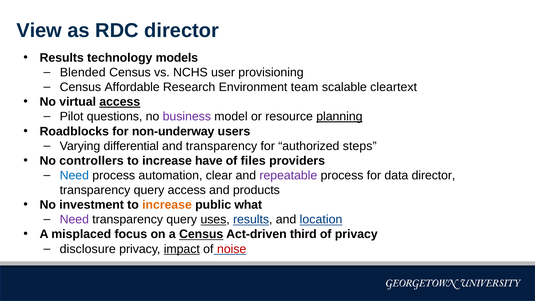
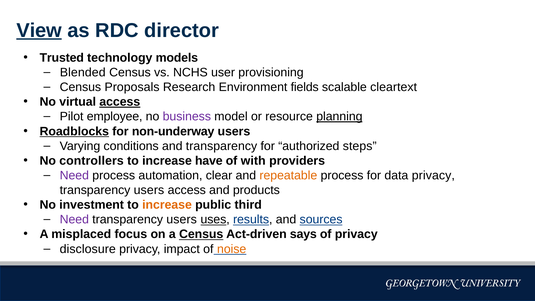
View underline: none -> present
Results at (62, 58): Results -> Trusted
Affordable: Affordable -> Proposals
team: team -> fields
questions: questions -> employee
Roadblocks underline: none -> present
differential: differential -> conditions
files: files -> with
Need at (74, 175) colour: blue -> purple
repeatable colour: purple -> orange
data director: director -> privacy
query at (149, 190): query -> users
what: what -> third
query at (182, 220): query -> users
location: location -> sources
third: third -> says
impact underline: present -> none
noise colour: red -> orange
